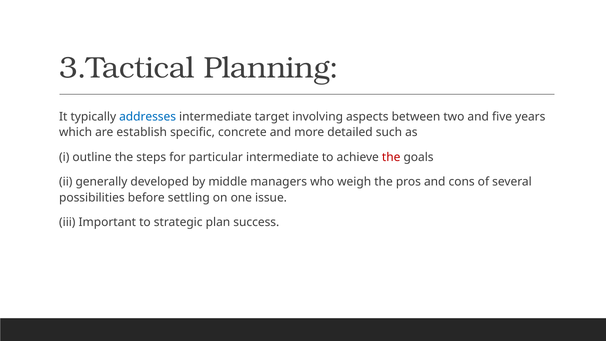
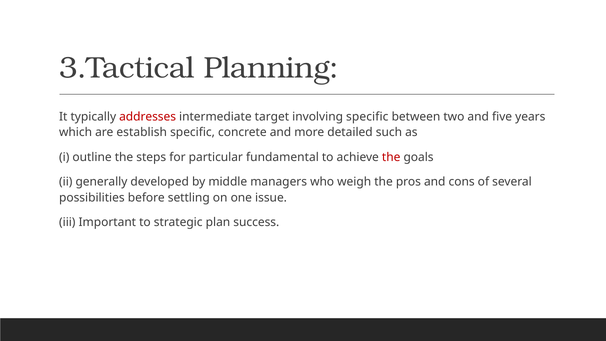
addresses colour: blue -> red
involving aspects: aspects -> specific
particular intermediate: intermediate -> fundamental
